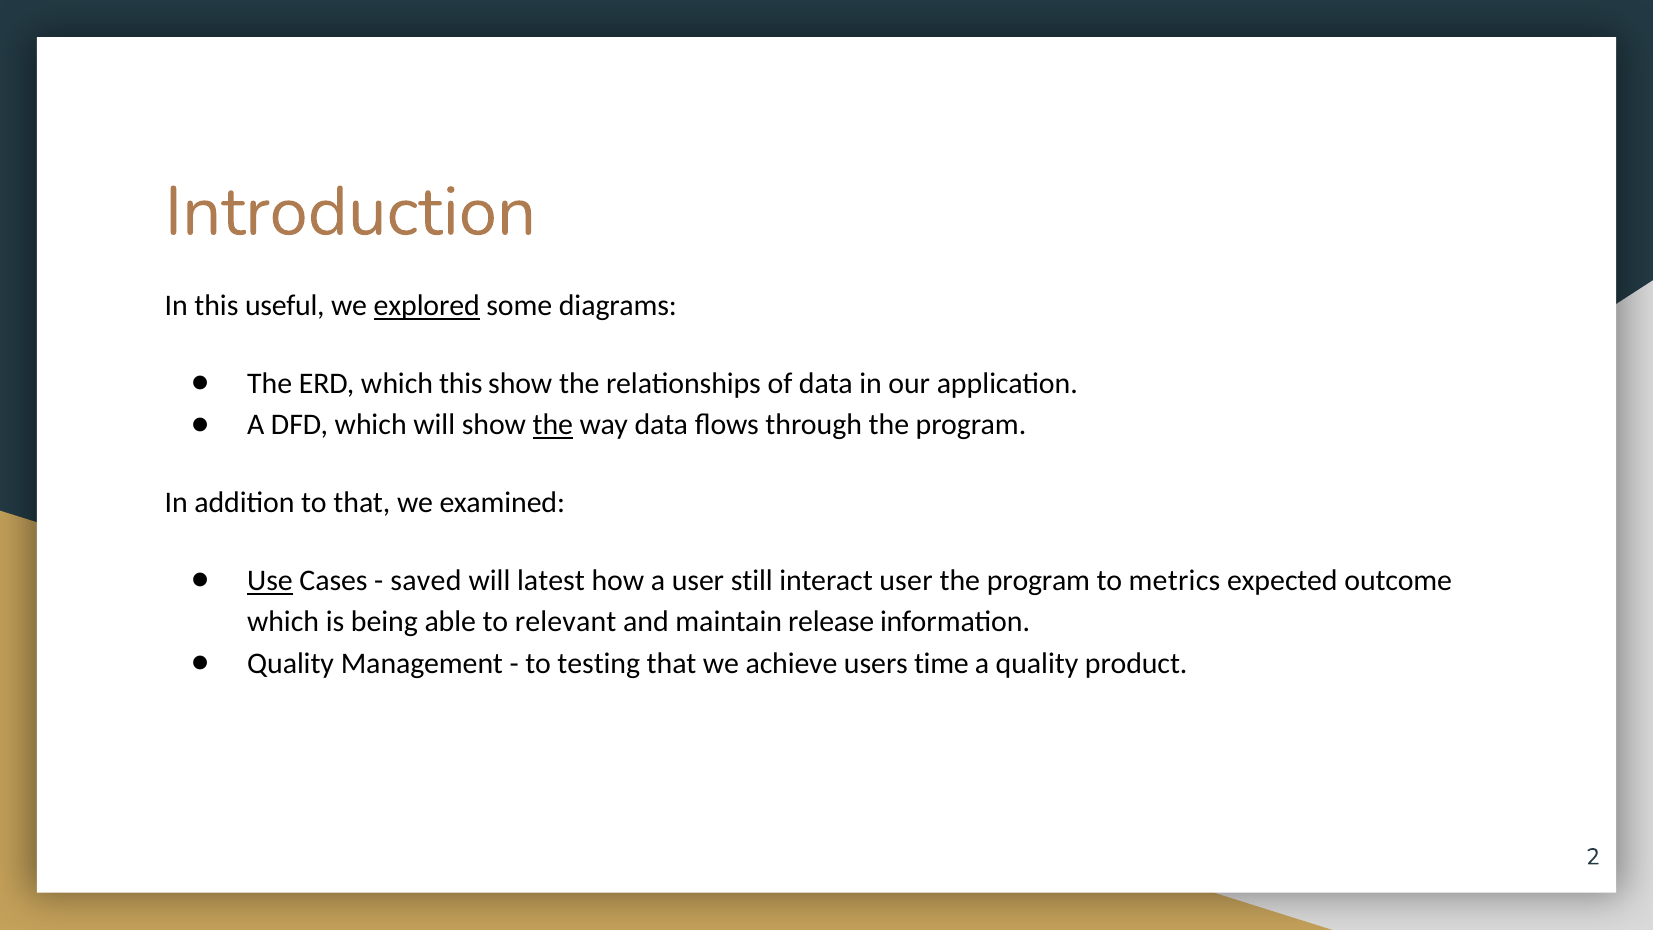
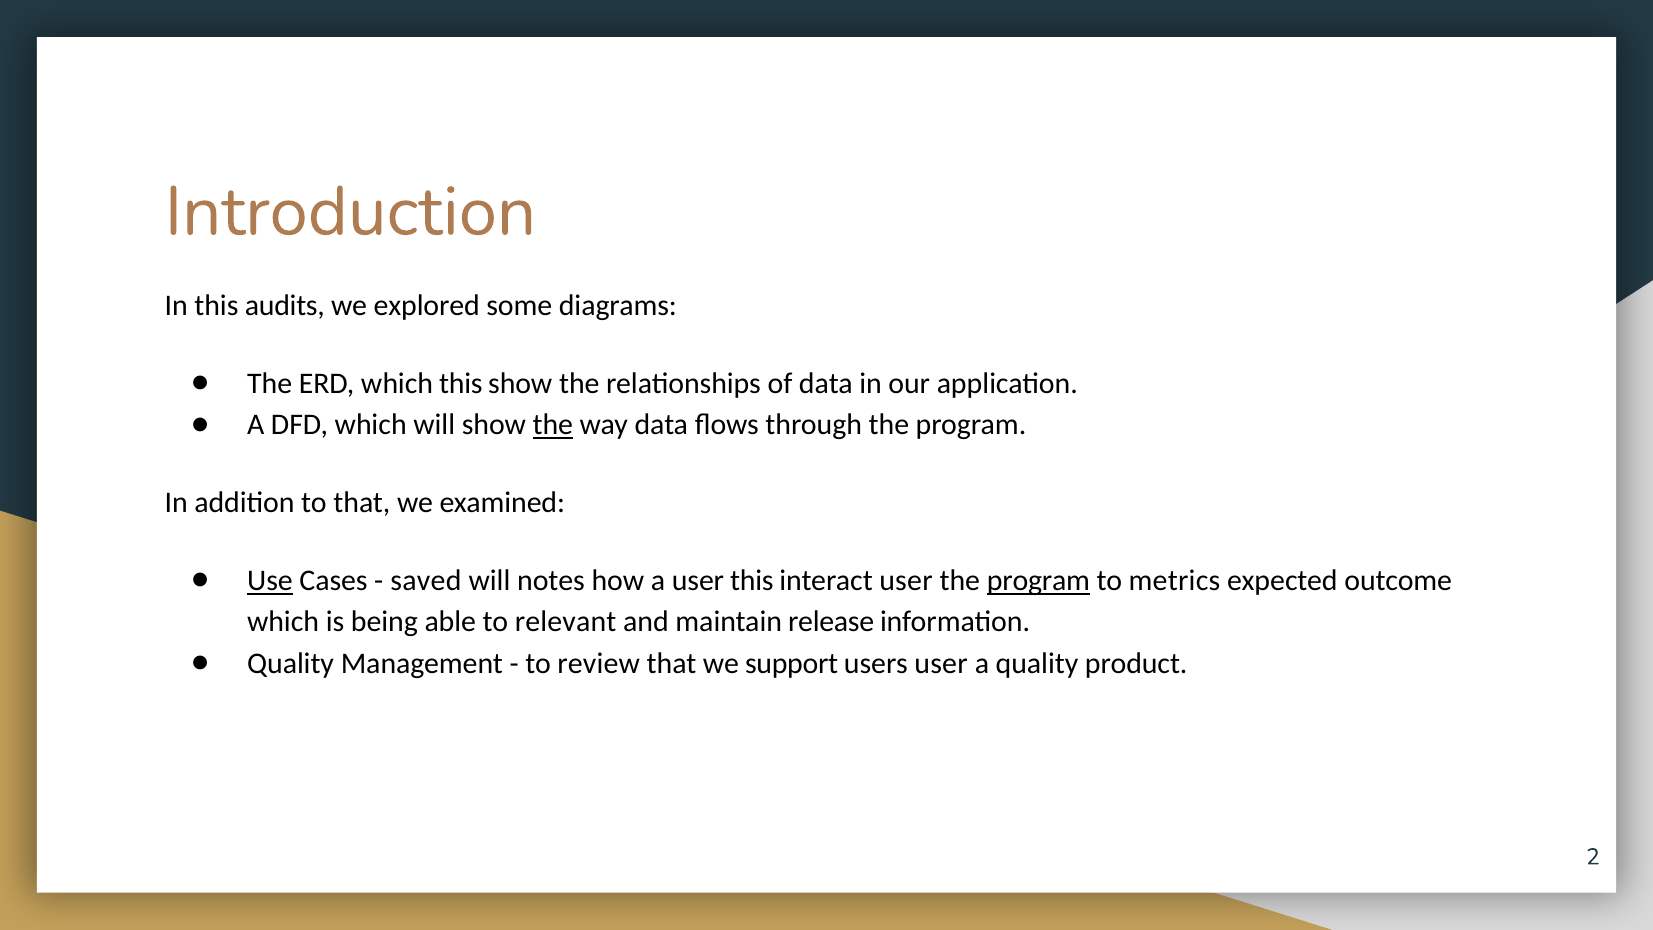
useful: useful -> audits
explored underline: present -> none
latest: latest -> notes
user still: still -> this
program at (1039, 581) underline: none -> present
testing: testing -> review
achieve: achieve -> support
users time: time -> user
